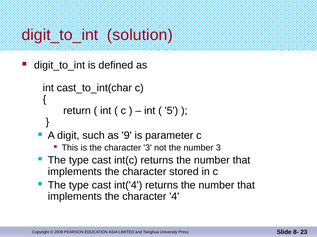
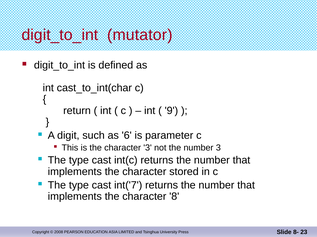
solution: solution -> mutator
5: 5 -> 9
9: 9 -> 6
int('4: int('4 -> int('7
4: 4 -> 8
